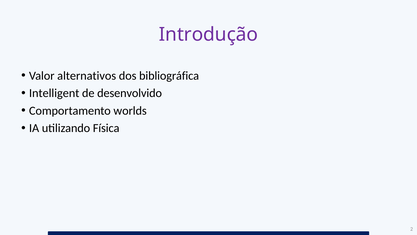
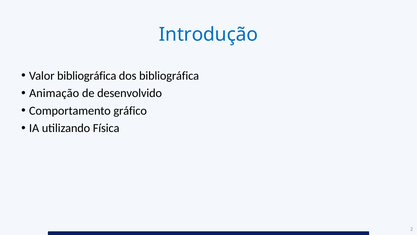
Introdução colour: purple -> blue
Valor alternativos: alternativos -> bibliográfica
Intelligent: Intelligent -> Animação
worlds: worlds -> gráfico
